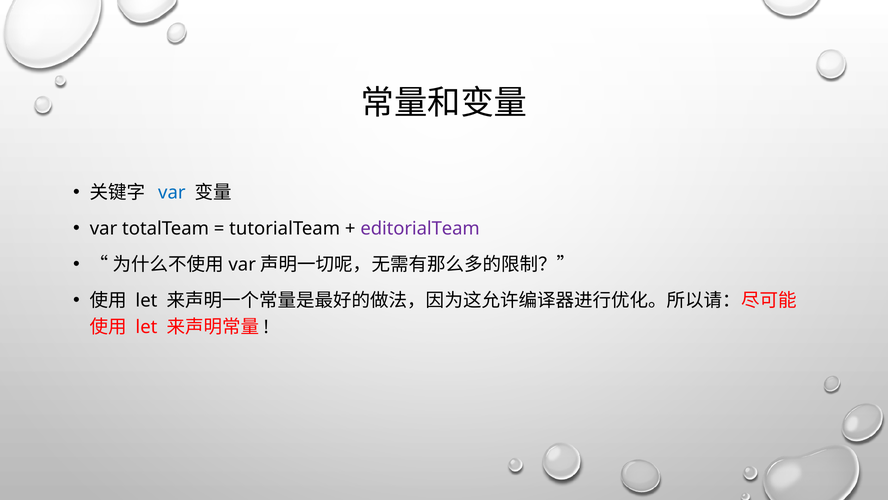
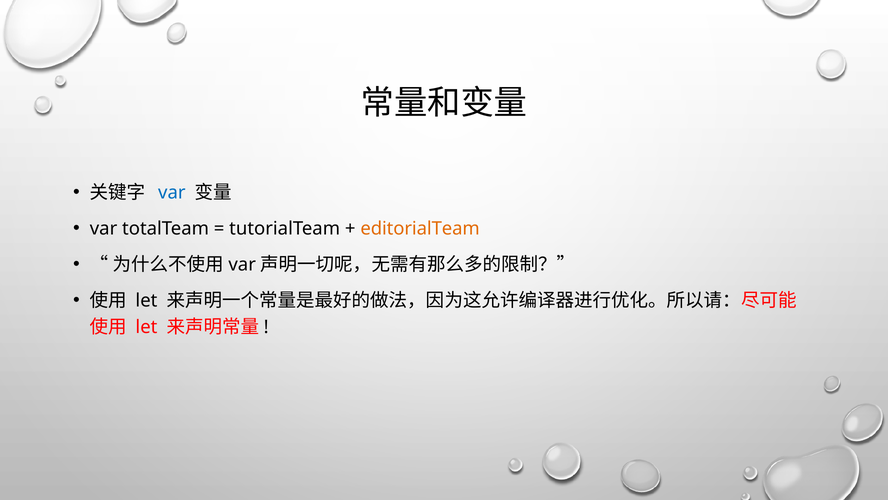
editorialTeam colour: purple -> orange
